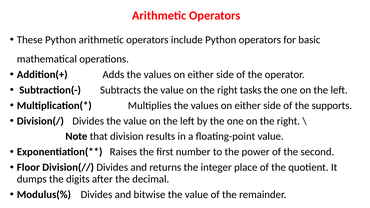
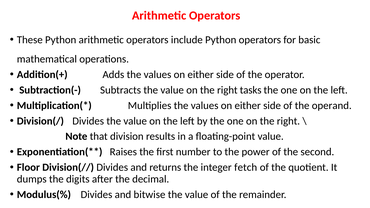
supports: supports -> operand
place: place -> fetch
